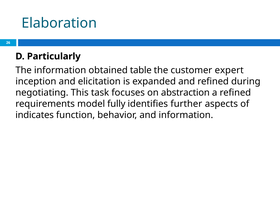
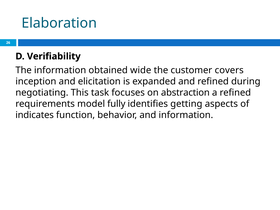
Particularly: Particularly -> Verifiability
table: table -> wide
expert: expert -> covers
further: further -> getting
